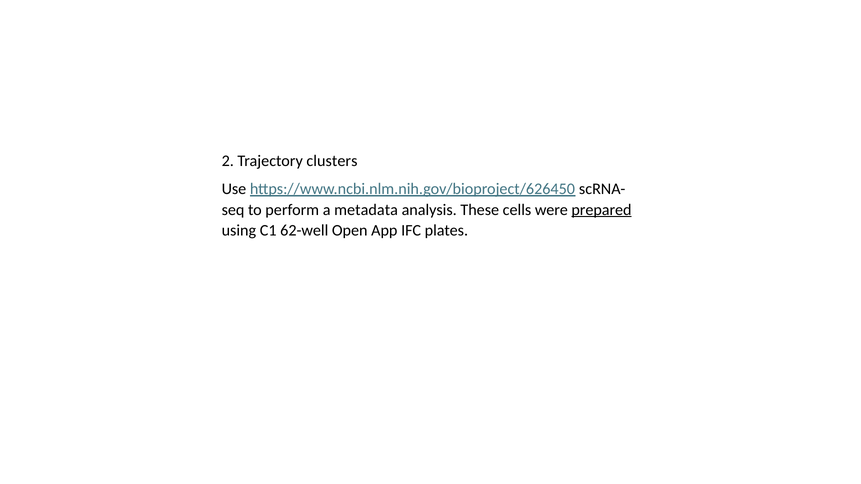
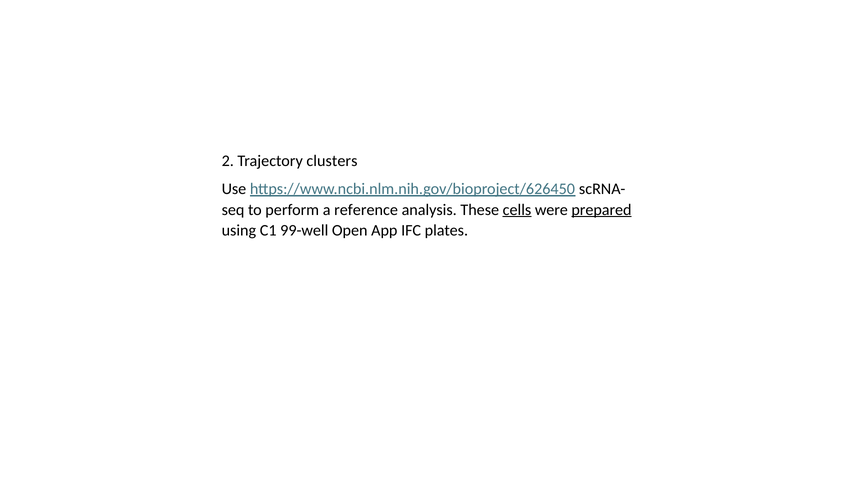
metadata: metadata -> reference
cells underline: none -> present
62-well: 62-well -> 99-well
